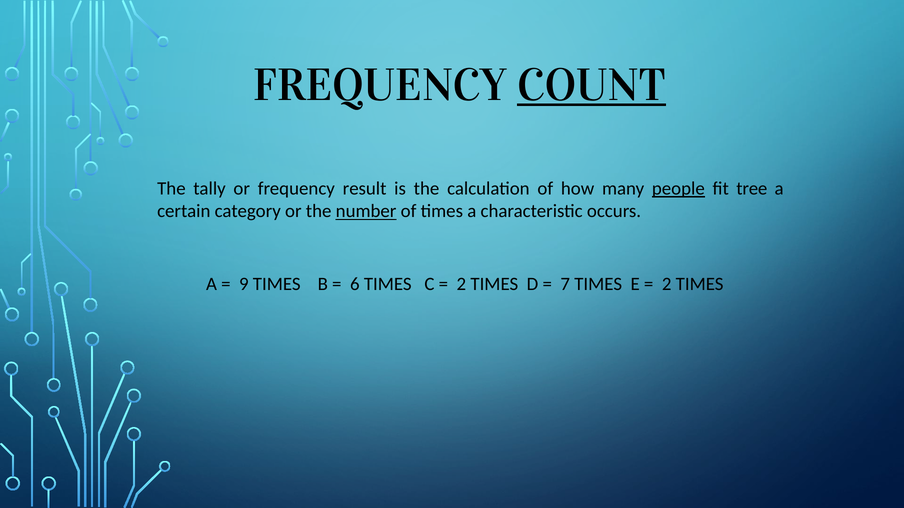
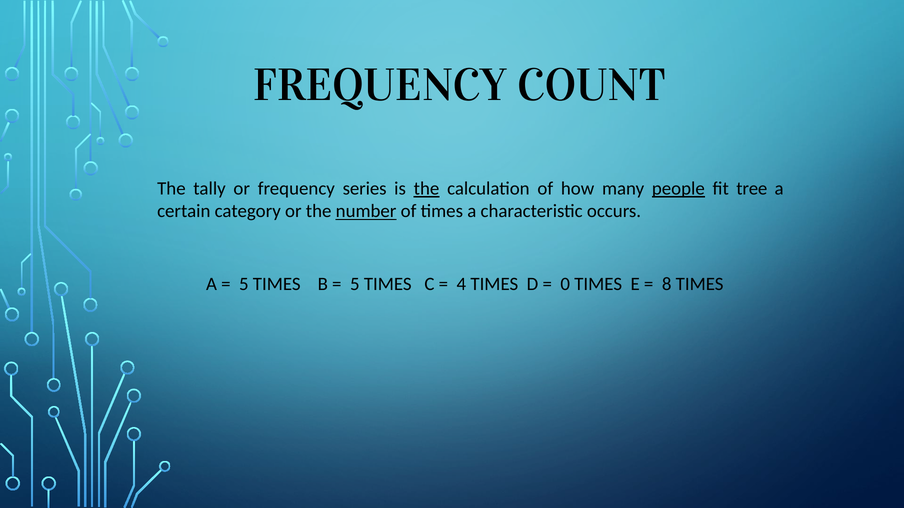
COUNT underline: present -> none
result: result -> series
the at (426, 189) underline: none -> present
9 at (244, 285): 9 -> 5
6 at (355, 285): 6 -> 5
2 at (461, 285): 2 -> 4
7: 7 -> 0
2 at (667, 285): 2 -> 8
